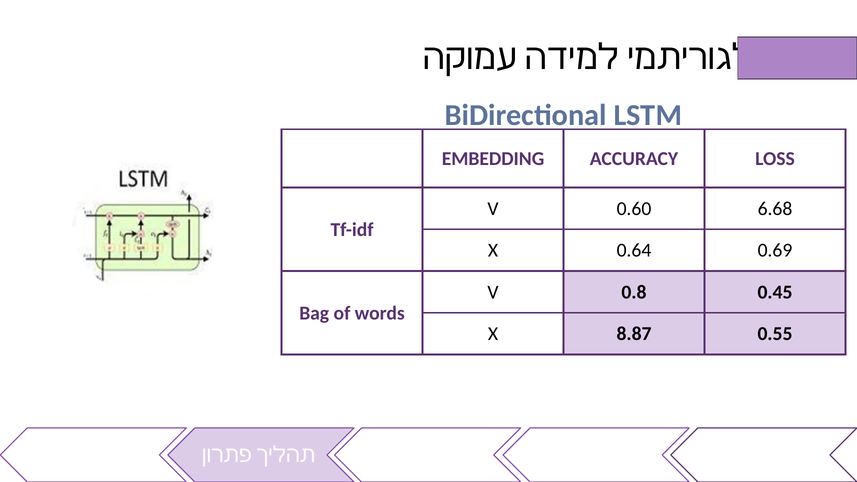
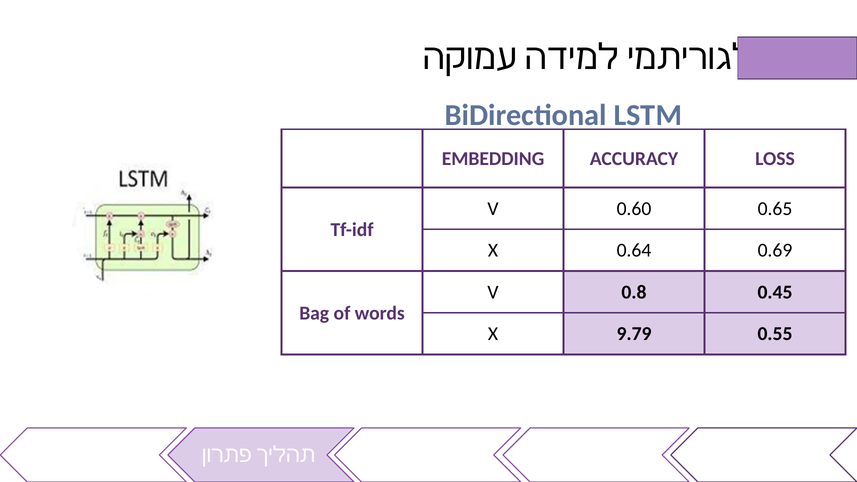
6.68: 6.68 -> 0.65
8.87: 8.87 -> 9.79
